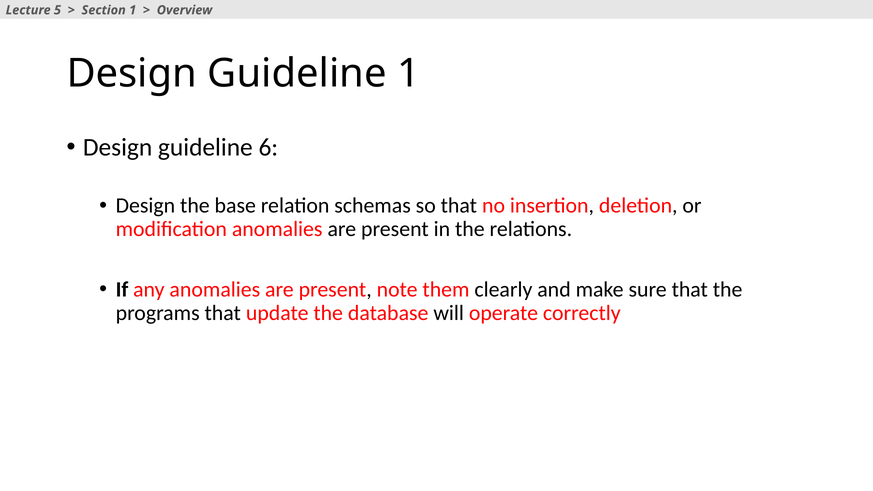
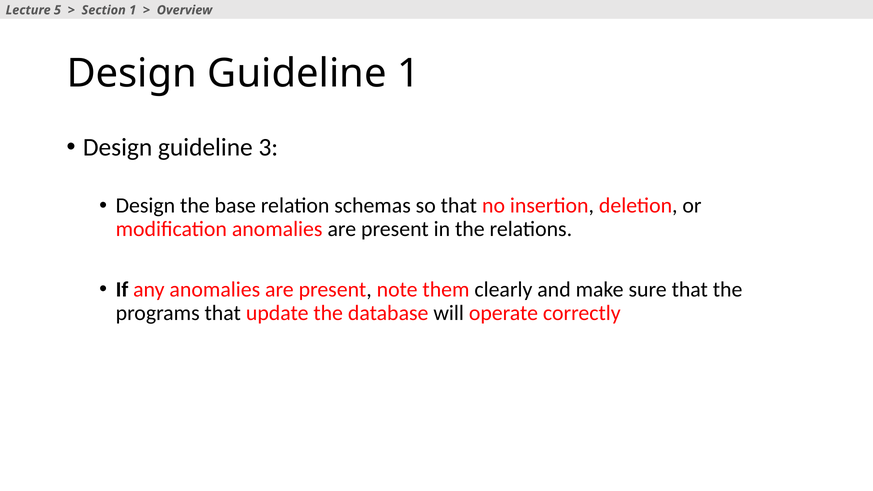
6: 6 -> 3
